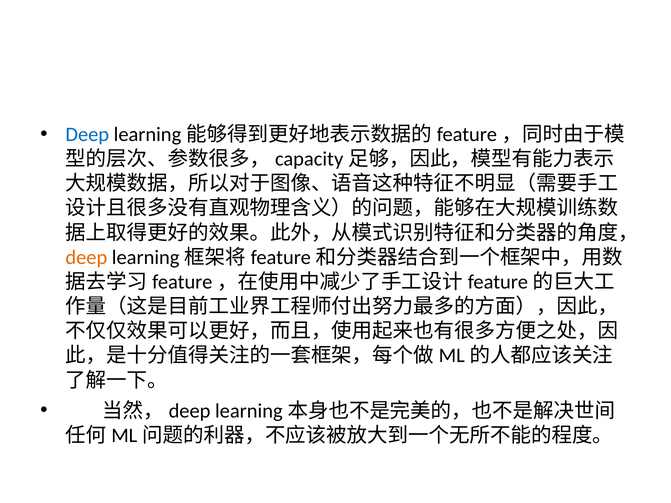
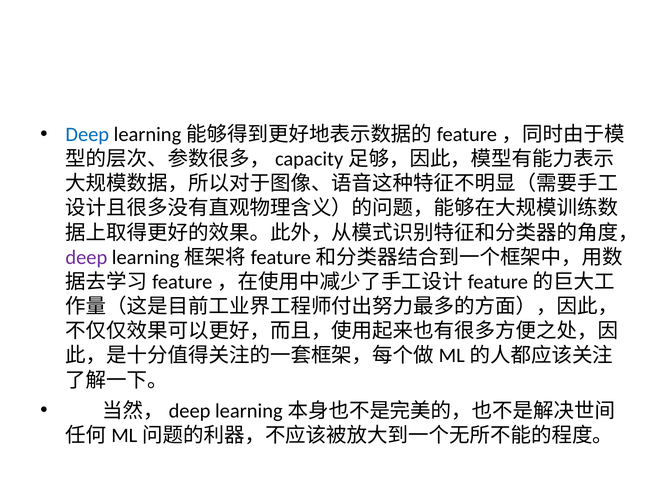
deep at (86, 257) colour: orange -> purple
